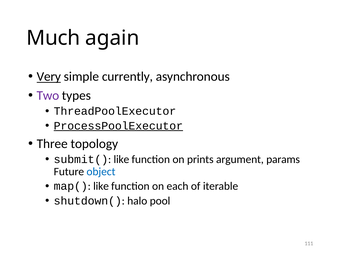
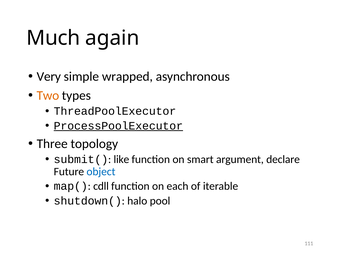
Very underline: present -> none
currently: currently -> wrapped
Two colour: purple -> orange
prints: prints -> smart
params: params -> declare
map( like: like -> cdll
